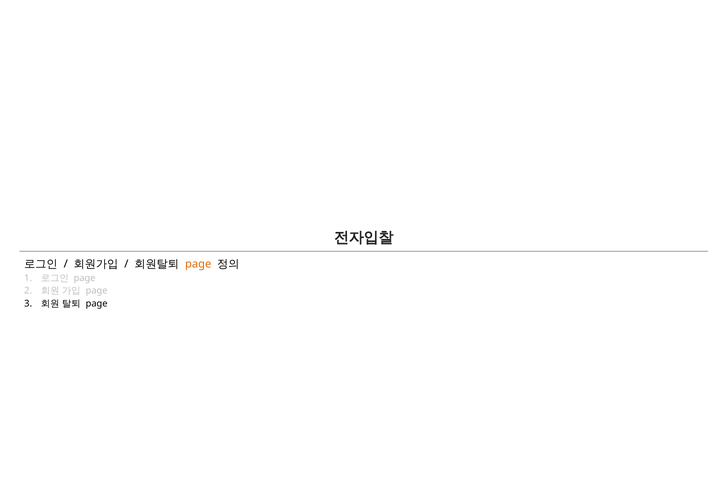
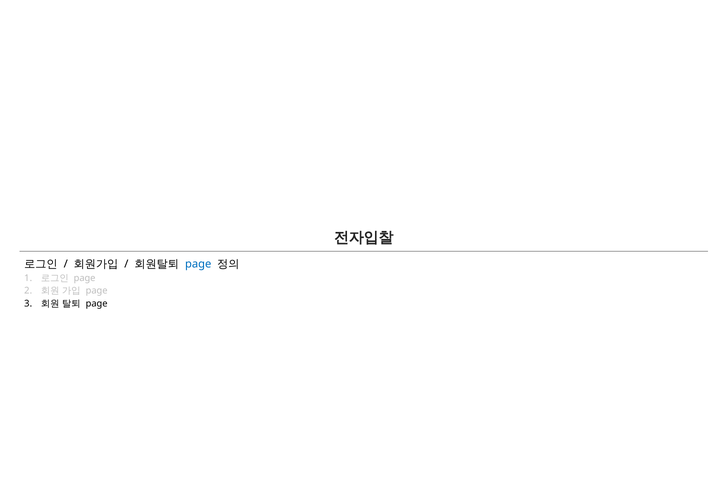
page at (198, 264) colour: orange -> blue
